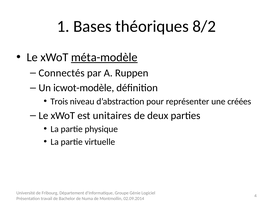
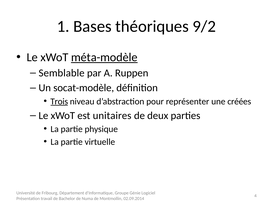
8/2: 8/2 -> 9/2
Connectés: Connectés -> Semblable
icwot-modèle: icwot-modèle -> socat-modèle
Trois underline: none -> present
